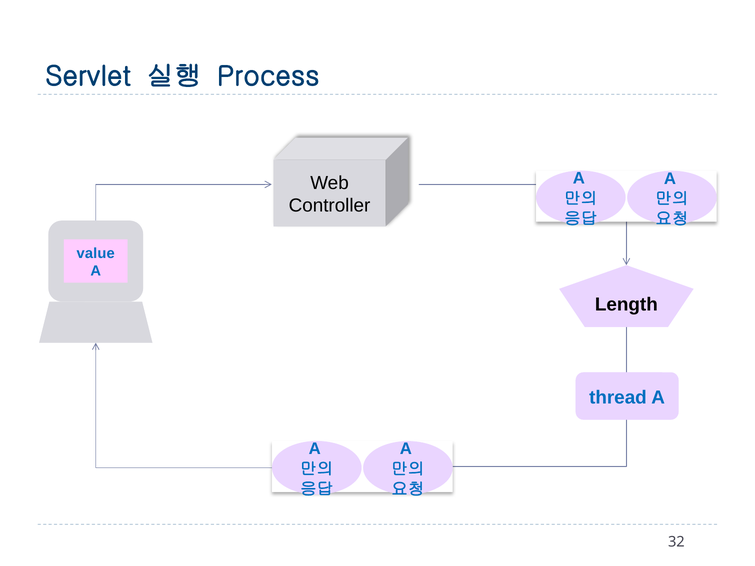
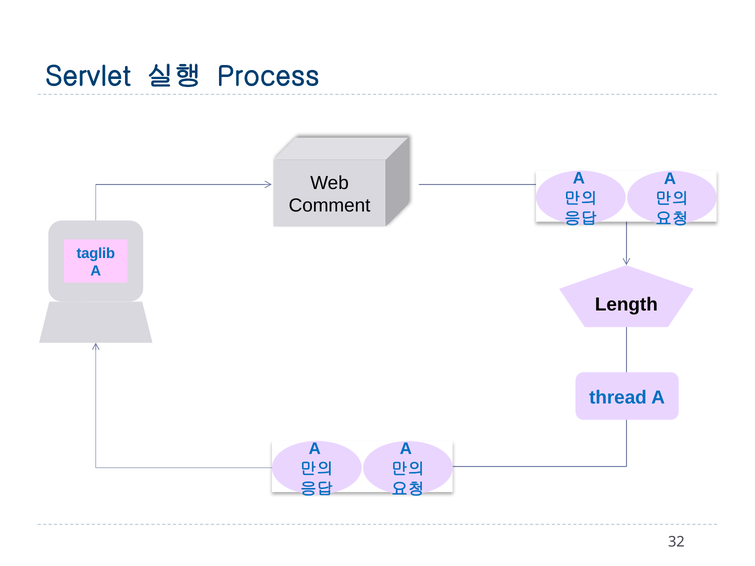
Controller: Controller -> Comment
value: value -> taglib
